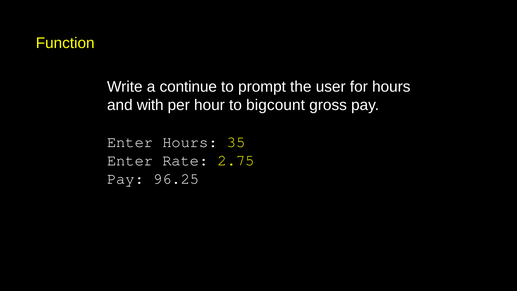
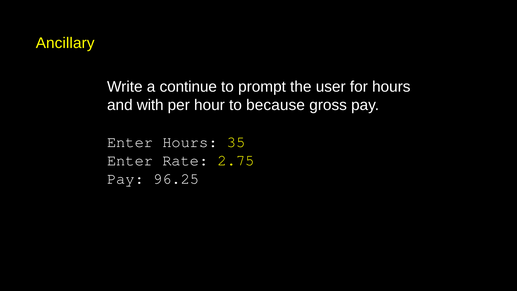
Function: Function -> Ancillary
bigcount: bigcount -> because
